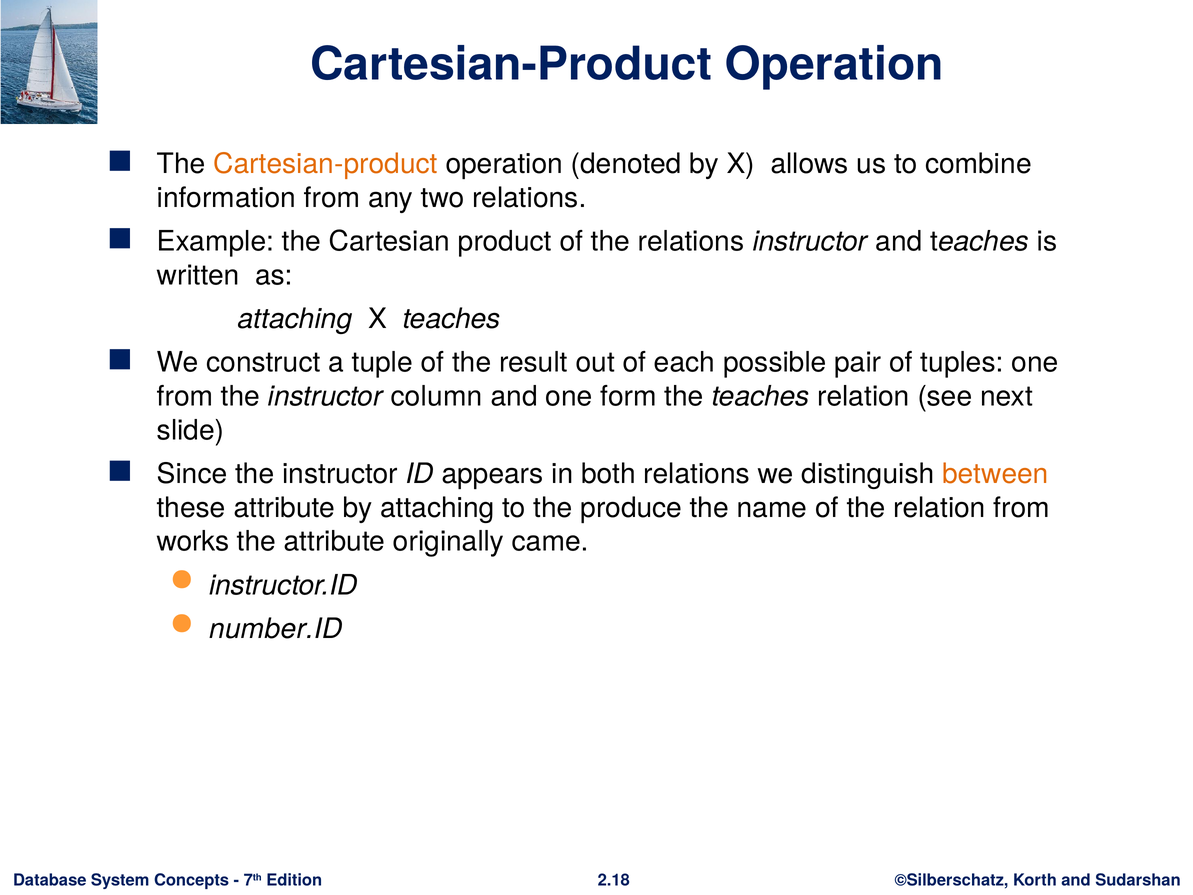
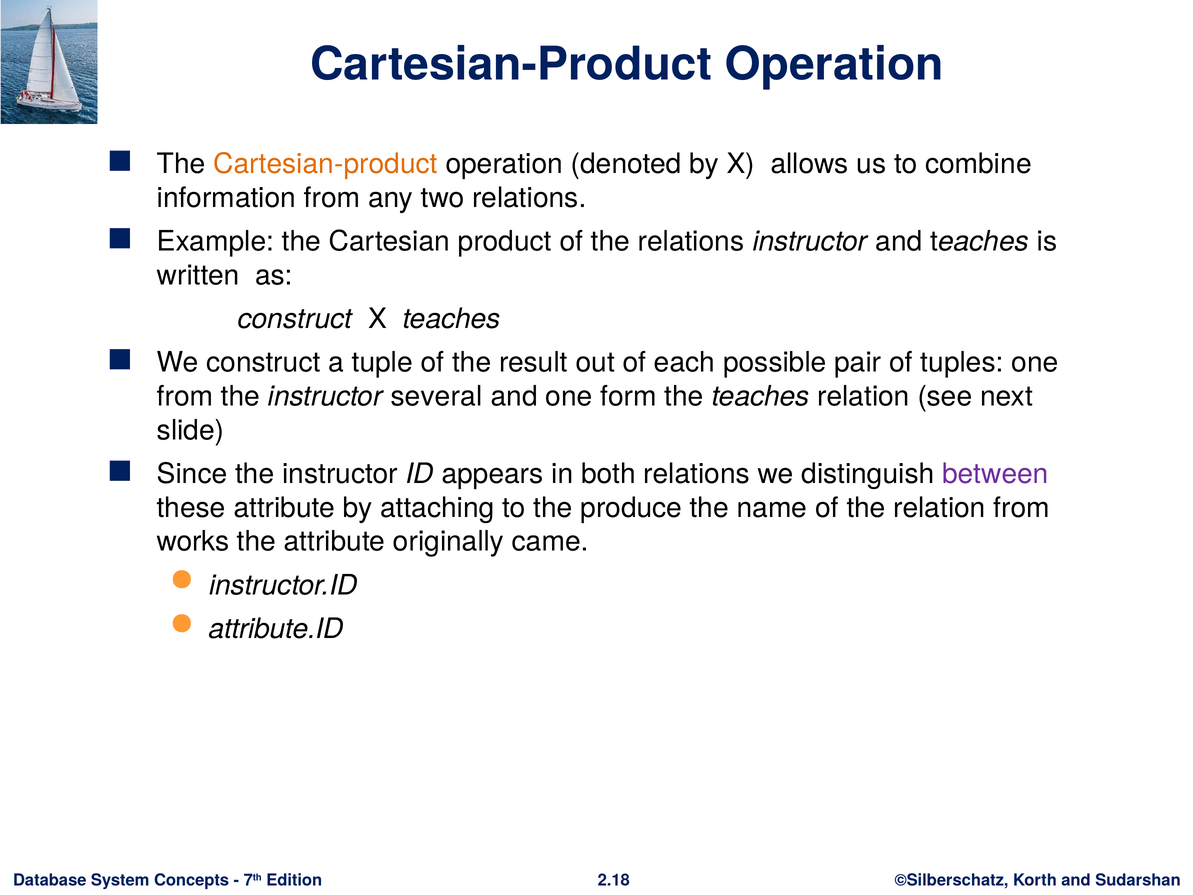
attaching at (295, 319): attaching -> construct
column: column -> several
between colour: orange -> purple
number.ID: number.ID -> attribute.ID
